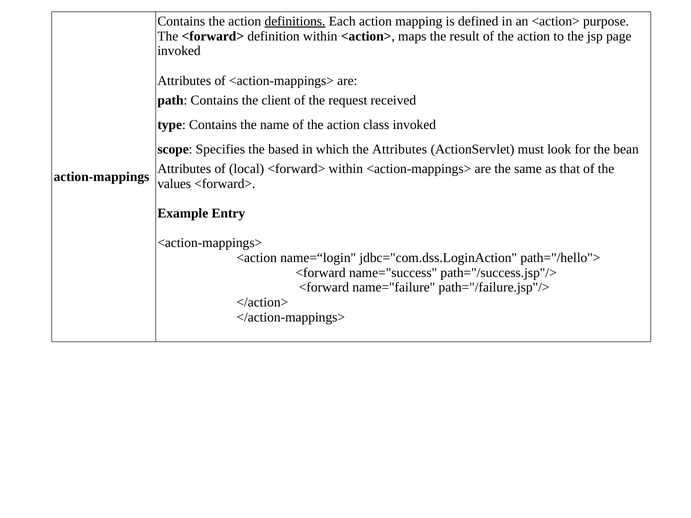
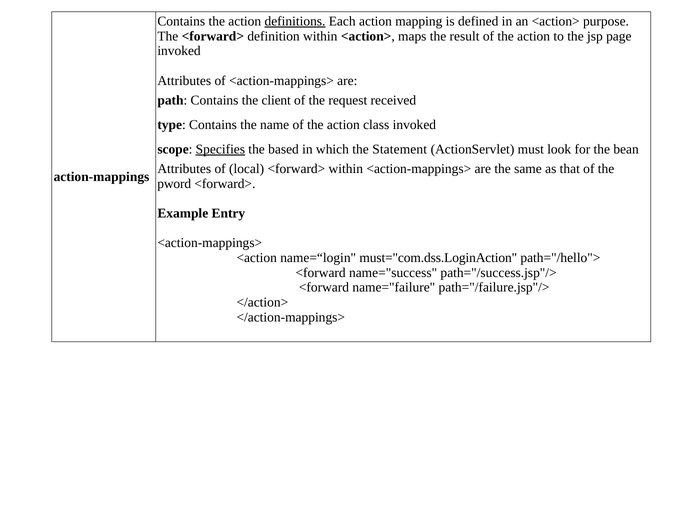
Specifies underline: none -> present
the Attributes: Attributes -> Statement
values: values -> pword
jdbc="com.dss.LoginAction: jdbc="com.dss.LoginAction -> must="com.dss.LoginAction
